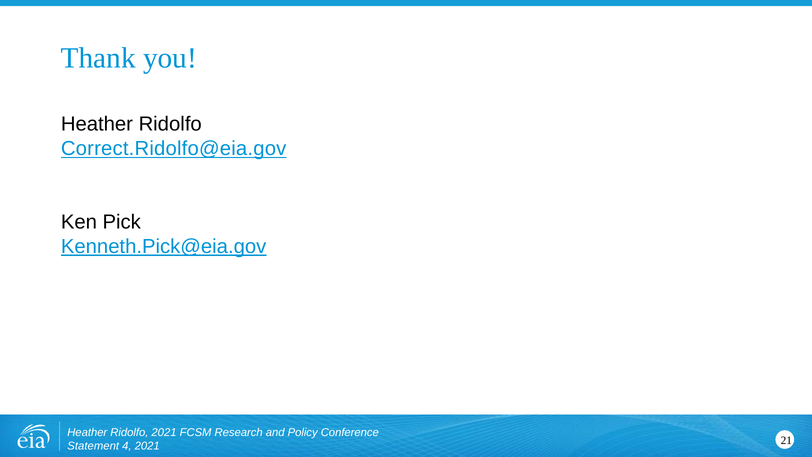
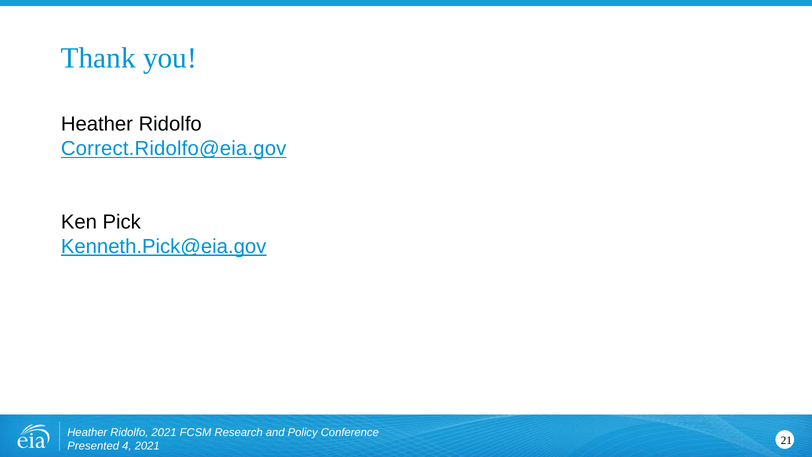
Statement: Statement -> Presented
